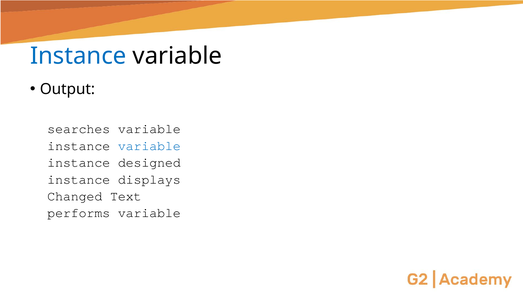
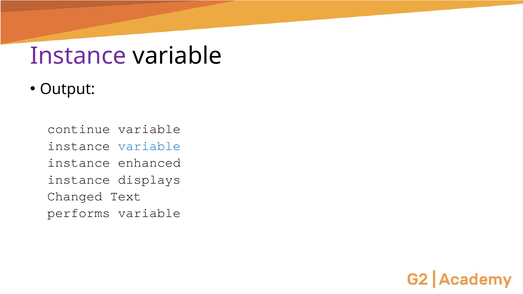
Instance at (78, 56) colour: blue -> purple
searches: searches -> continue
designed: designed -> enhanced
